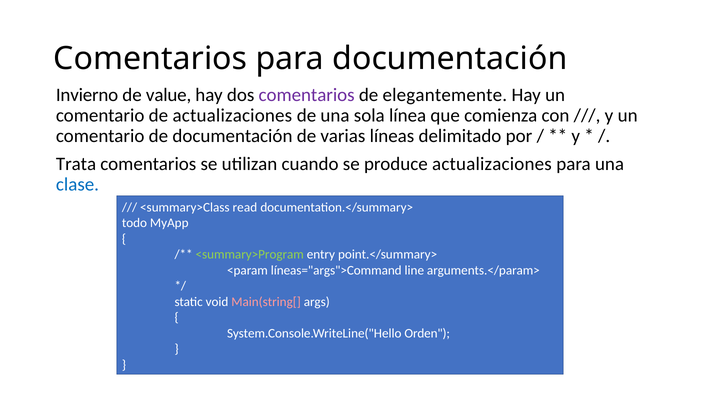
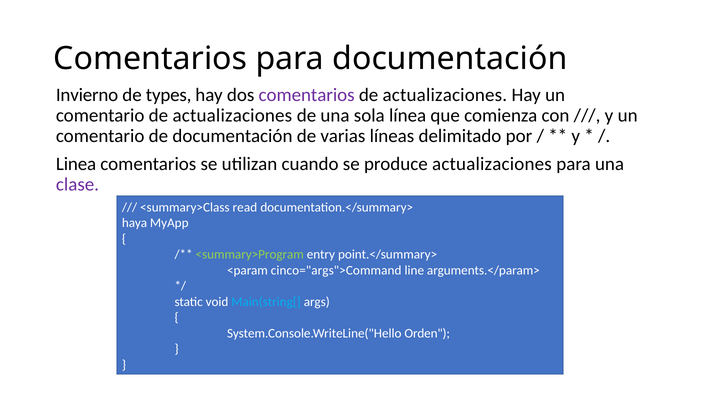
value: value -> types
elegantemente at (445, 95): elegantemente -> actualizaciones
Trata: Trata -> Linea
clase colour: blue -> purple
todo: todo -> haya
líneas="args">Command: líneas="args">Command -> cinco="args">Command
Main(string[ colour: pink -> light blue
